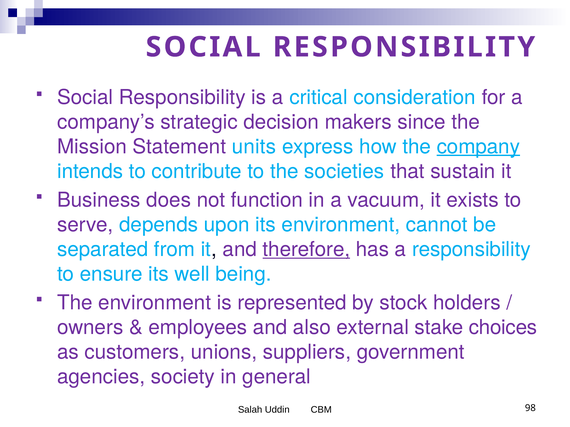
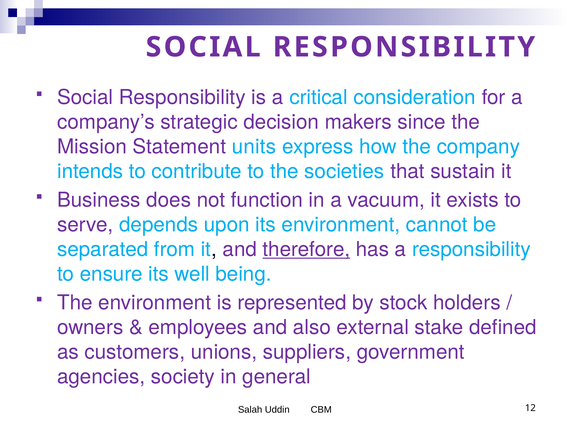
company underline: present -> none
choices: choices -> defined
98: 98 -> 12
